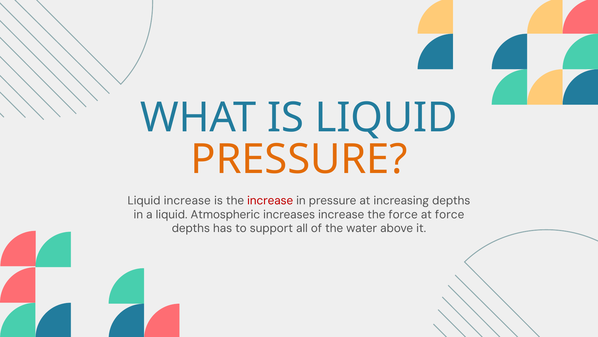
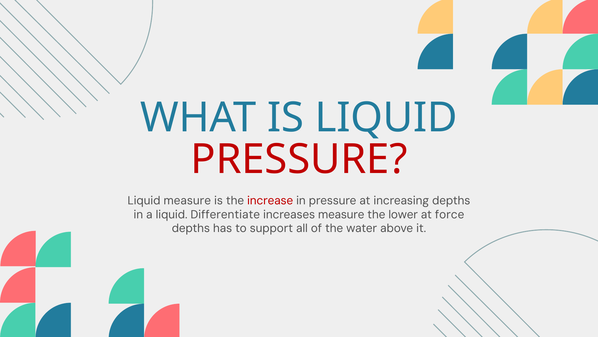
PRESSURE at (299, 159) colour: orange -> red
Liquid increase: increase -> measure
Atmospheric: Atmospheric -> Differentiate
increases increase: increase -> measure
the force: force -> lower
